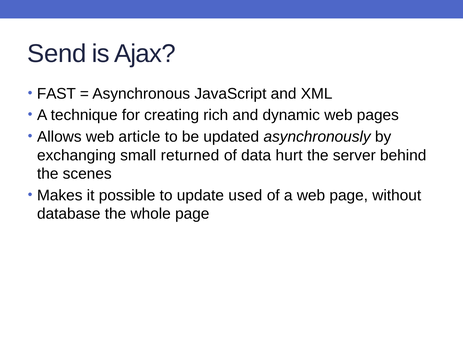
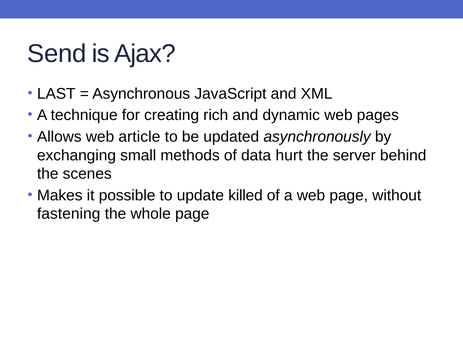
FAST: FAST -> LAST
returned: returned -> methods
used: used -> killed
database: database -> fastening
